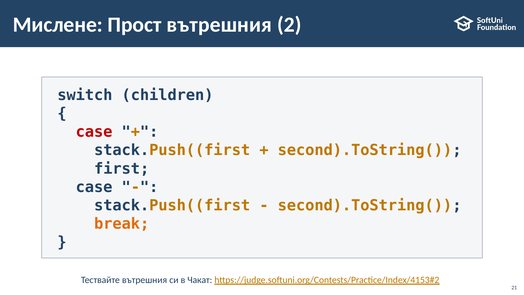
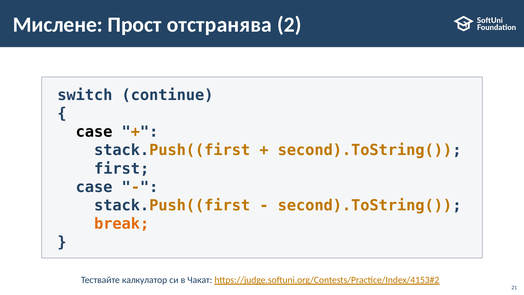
Прост вътрешния: вътрешния -> отстранява
children: children -> continue
case at (94, 132) colour: red -> black
Тествайте вътрешния: вътрешния -> калкулатор
